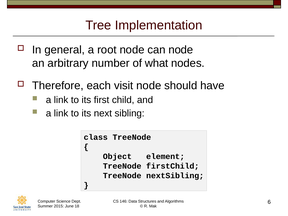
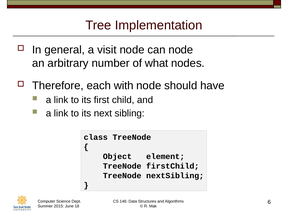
root: root -> visit
visit: visit -> with
